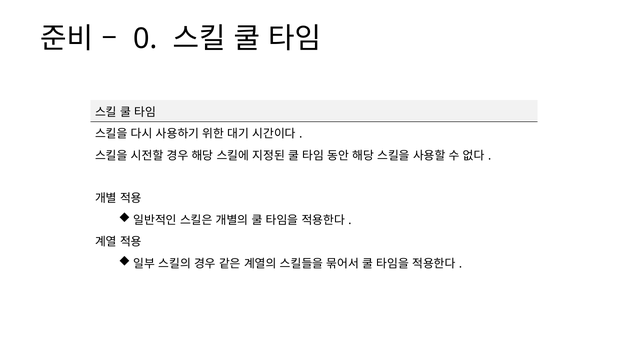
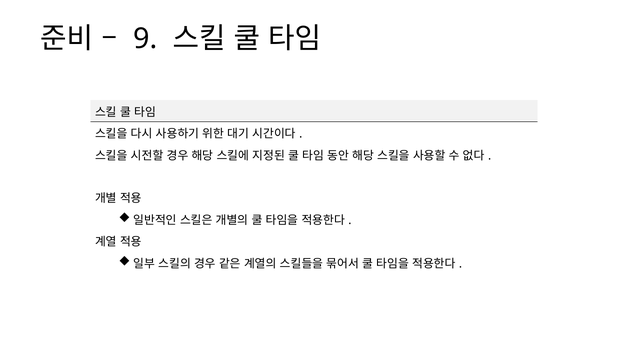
0: 0 -> 9
